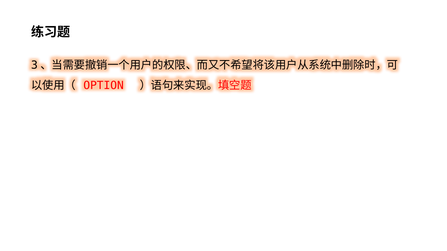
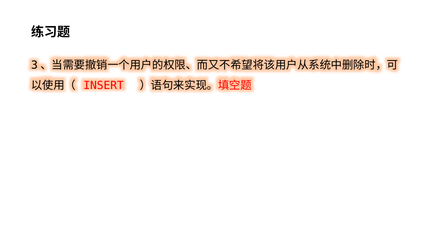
OPTION: OPTION -> INSERT
